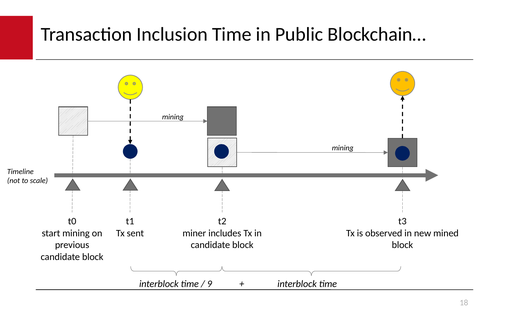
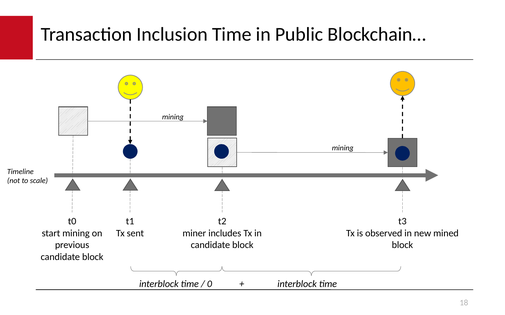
9: 9 -> 0
